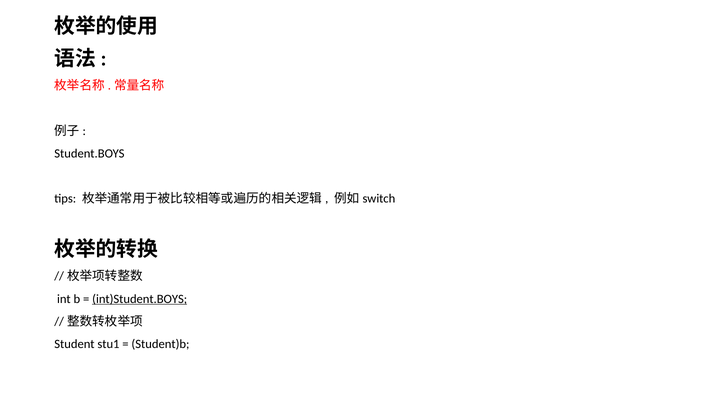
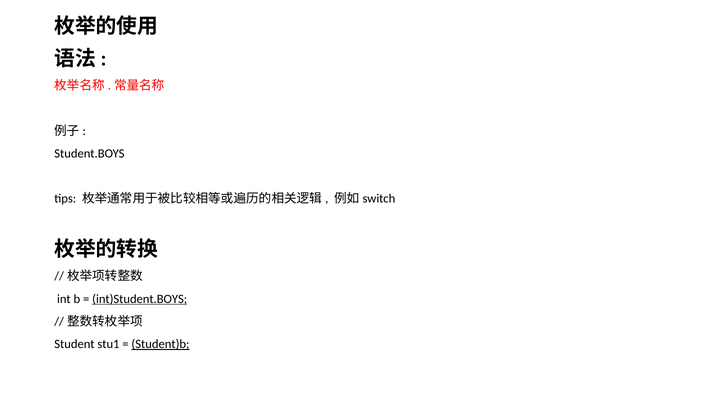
Student)b underline: none -> present
